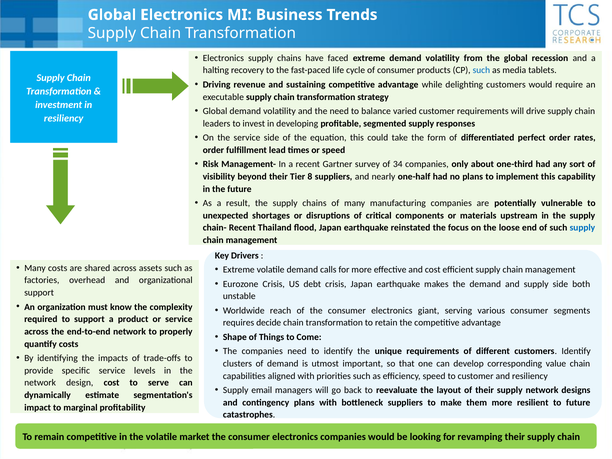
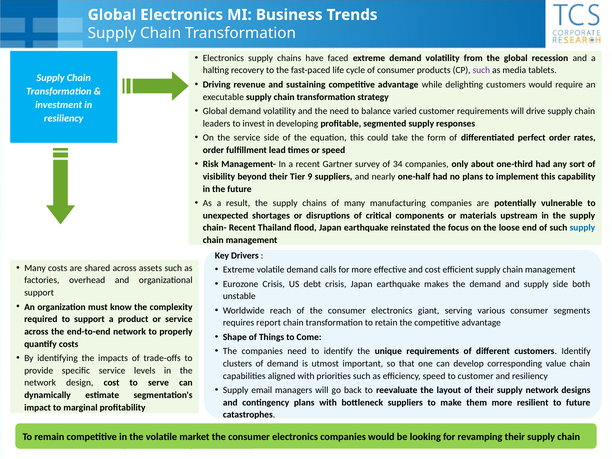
such at (481, 70) colour: blue -> purple
8: 8 -> 9
decide: decide -> report
